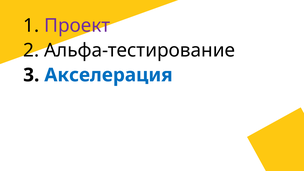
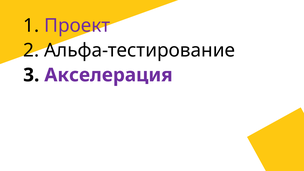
Акселерация colour: blue -> purple
